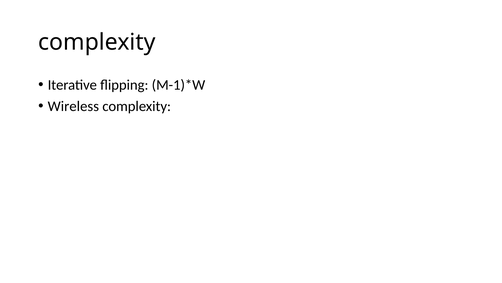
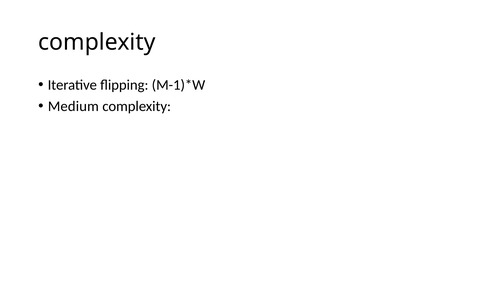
Wireless: Wireless -> Medium
